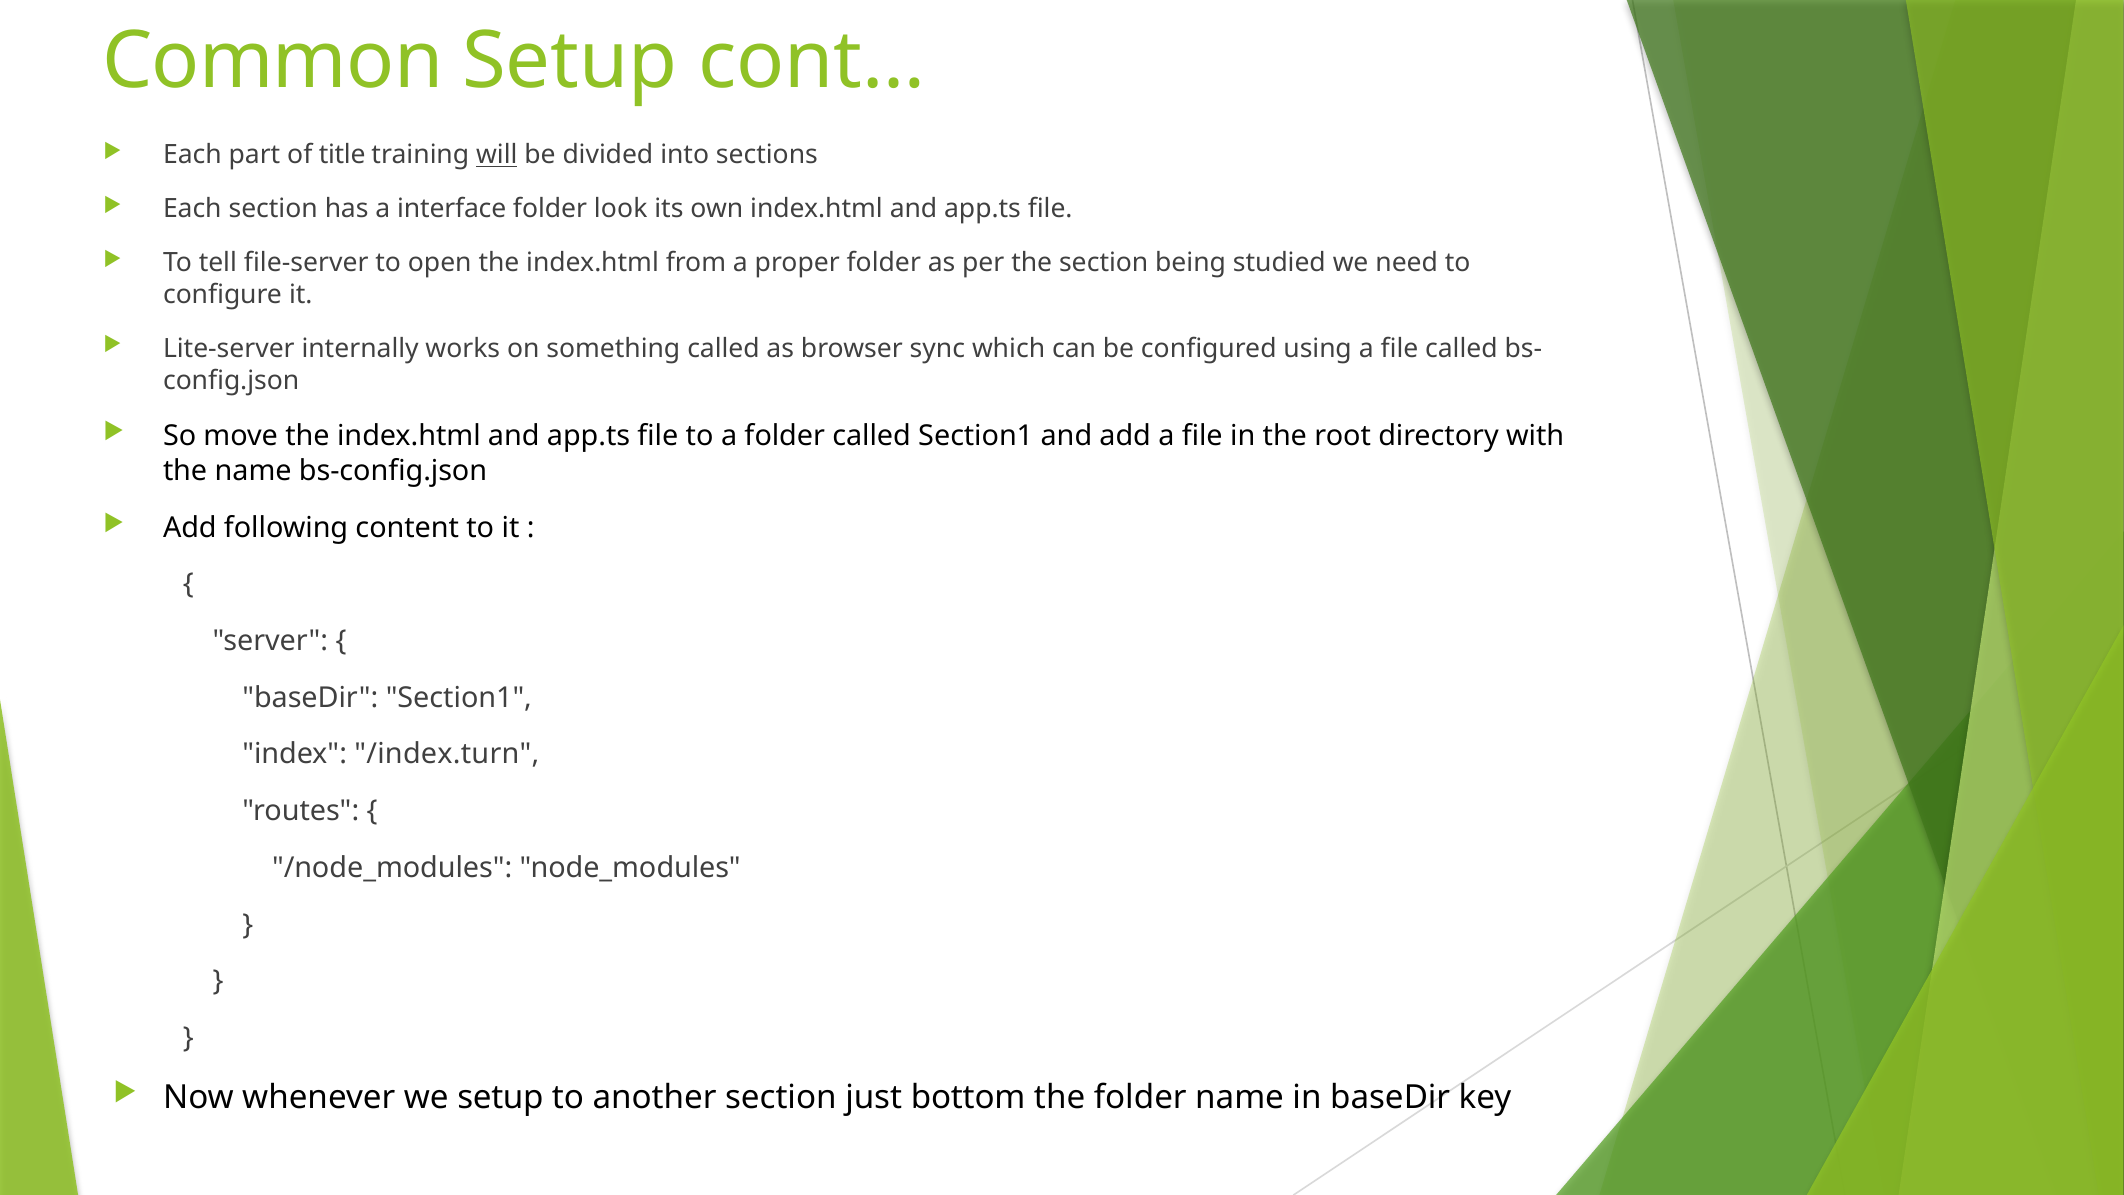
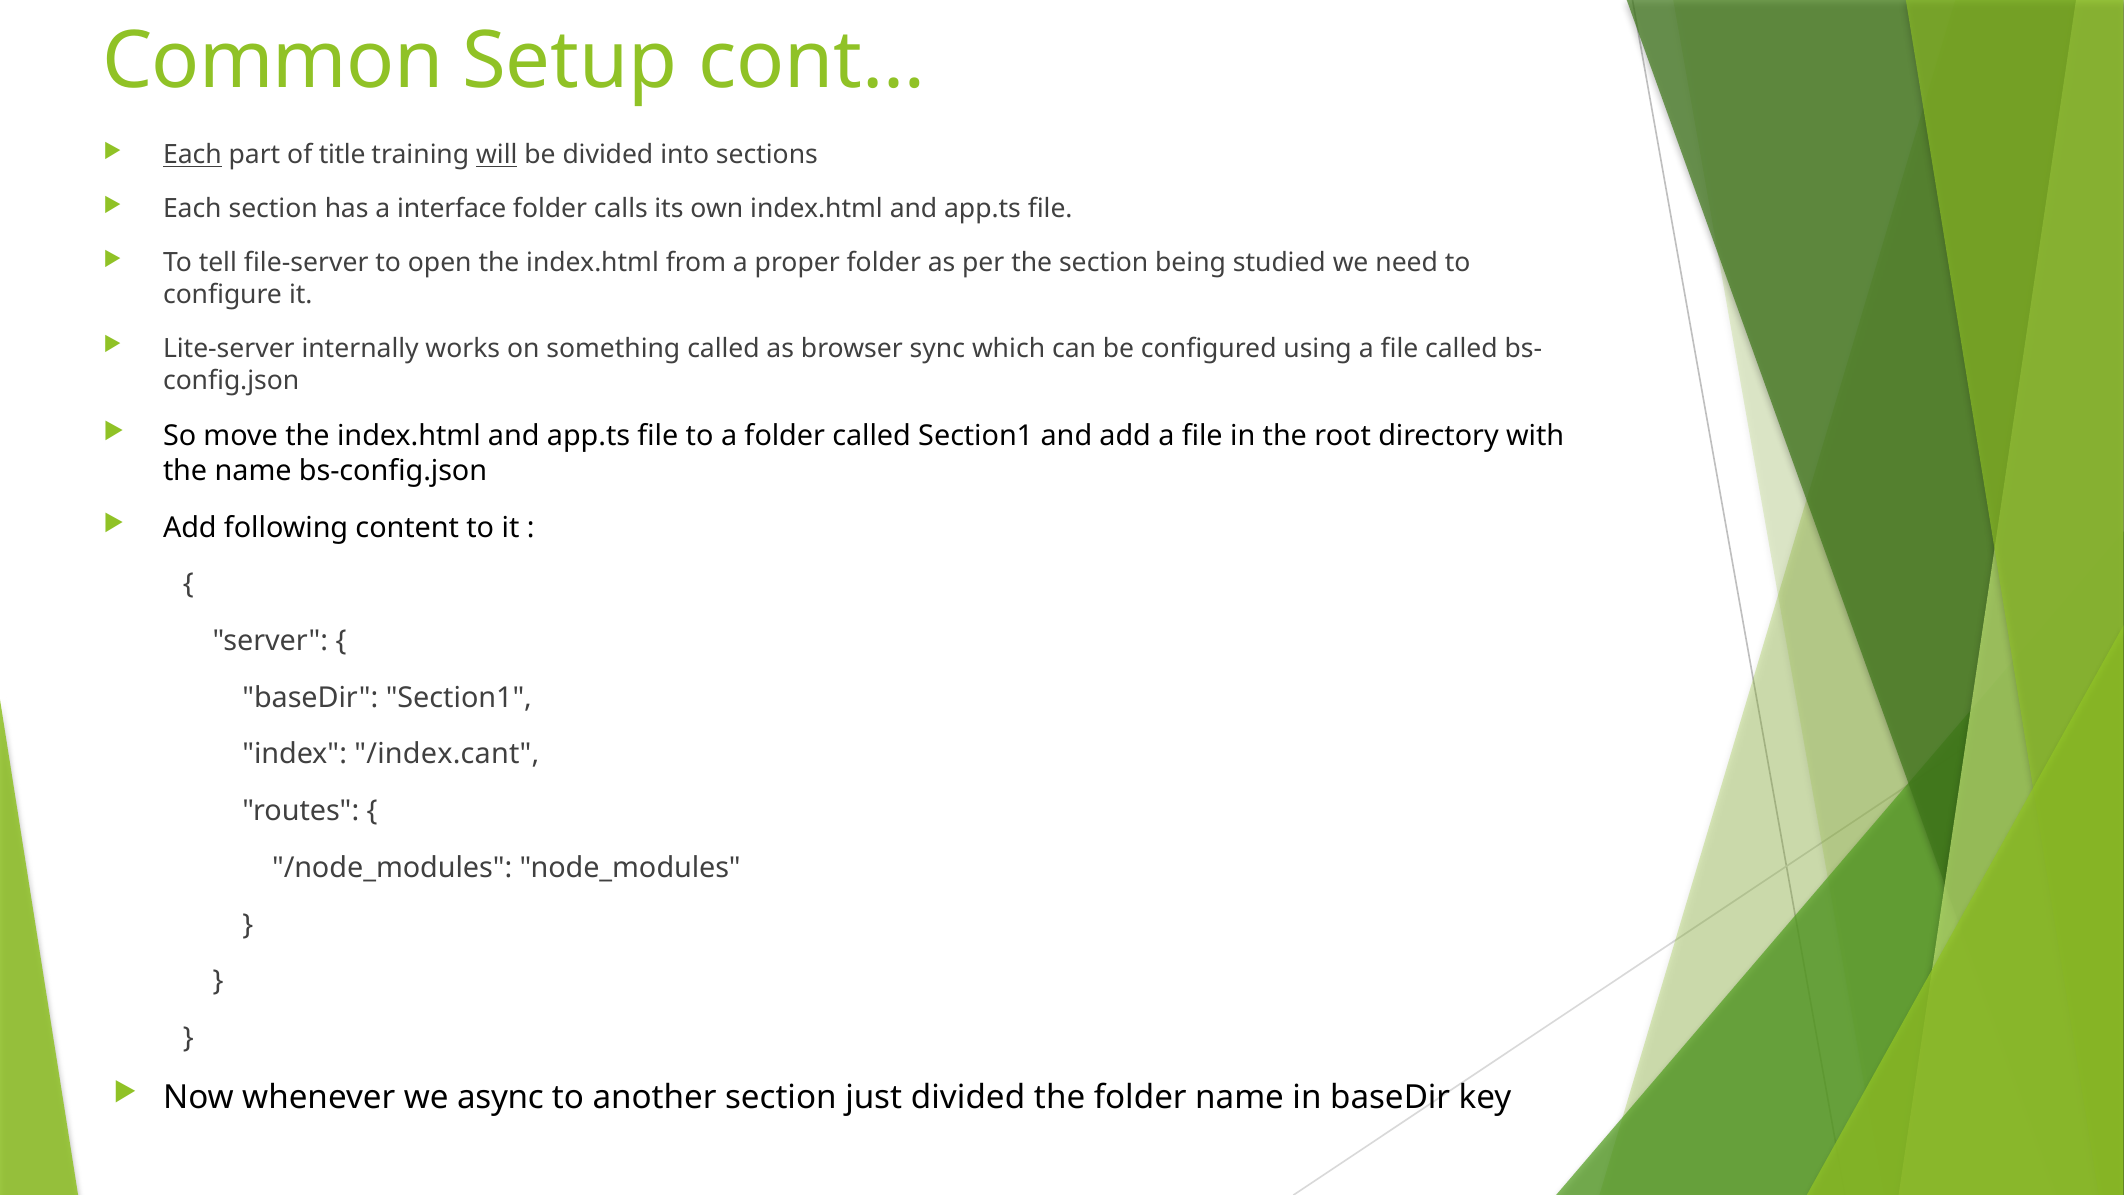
Each at (192, 155) underline: none -> present
look: look -> calls
/index.turn: /index.turn -> /index.cant
we setup: setup -> async
just bottom: bottom -> divided
